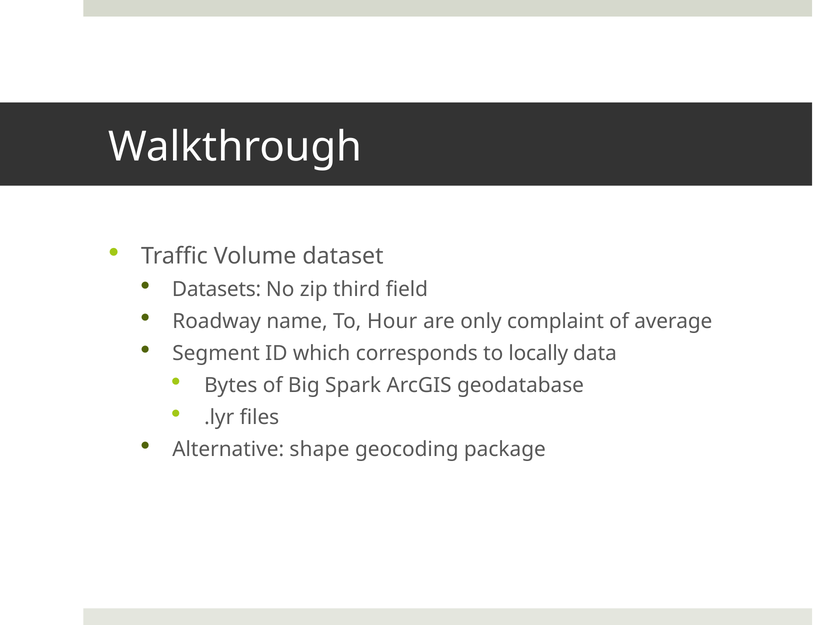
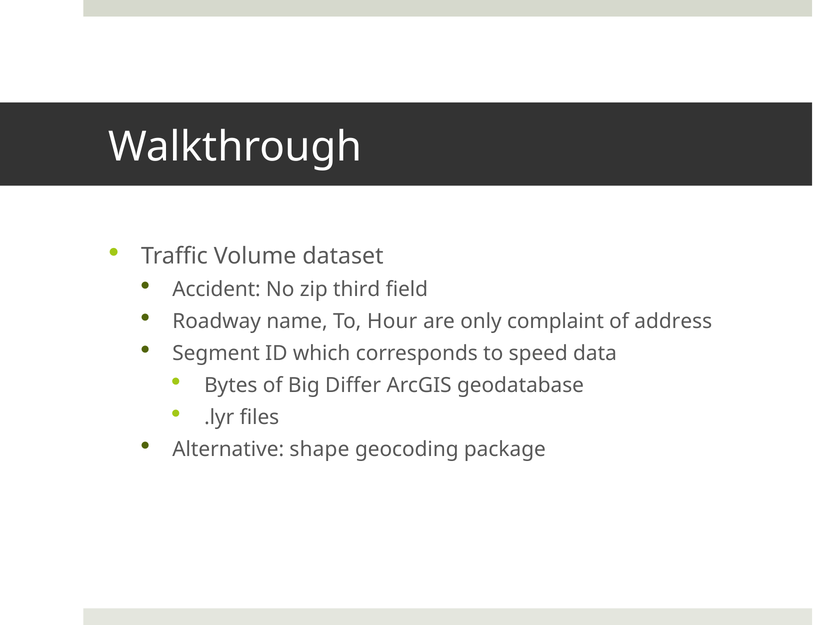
Datasets: Datasets -> Accident
average: average -> address
locally: locally -> speed
Spark: Spark -> Differ
